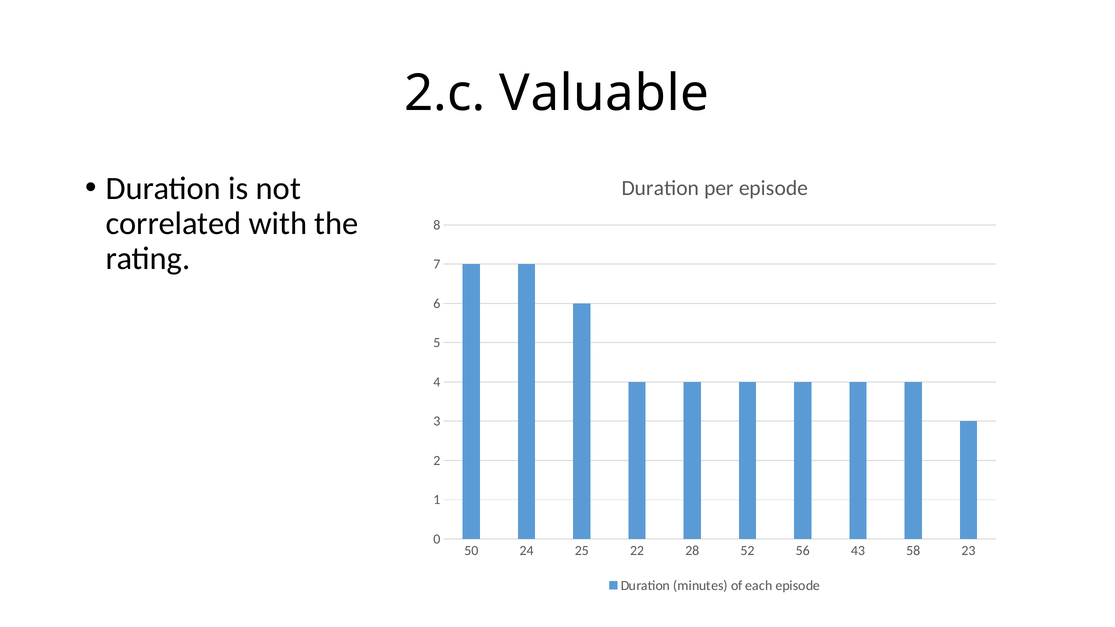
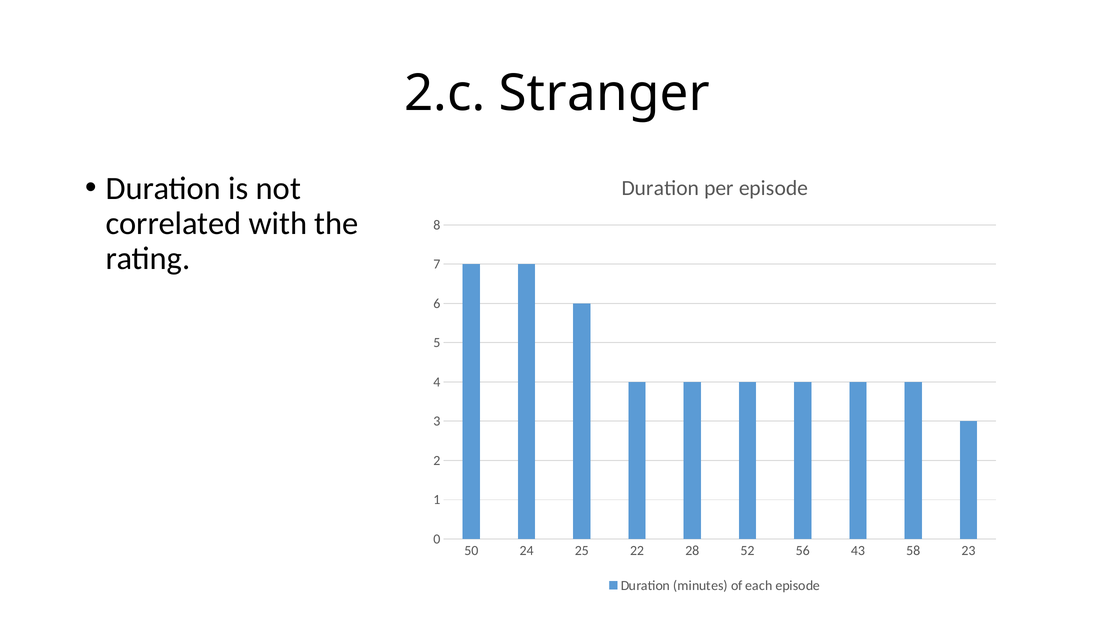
Valuable: Valuable -> Stranger
